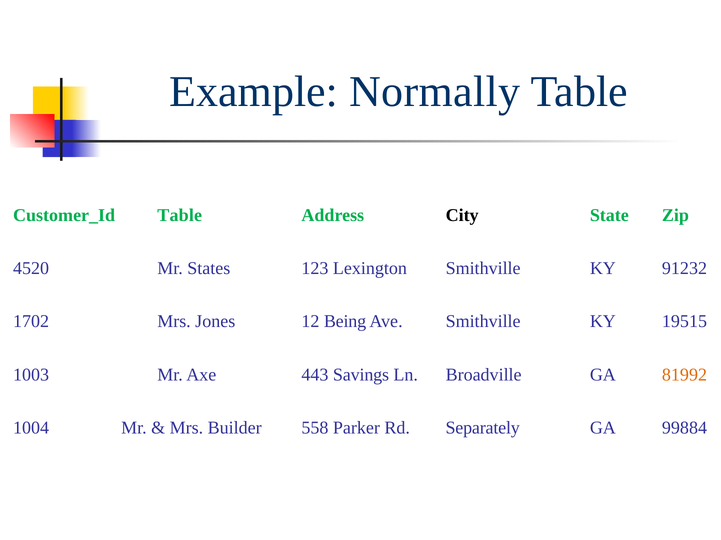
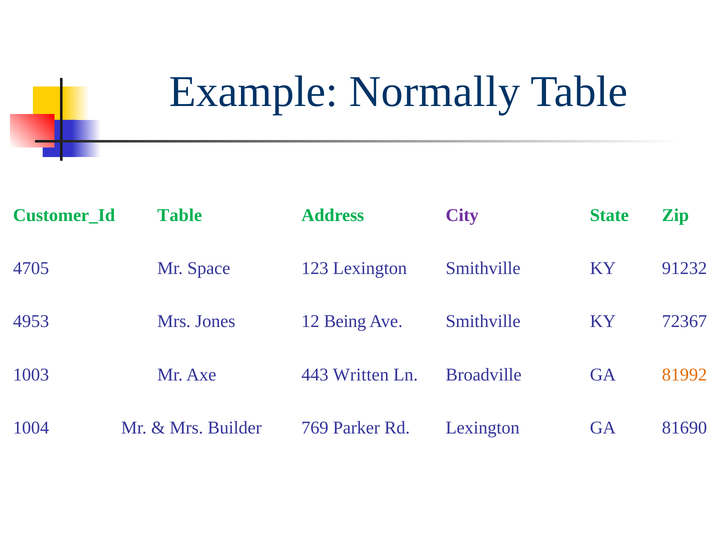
City colour: black -> purple
4520: 4520 -> 4705
States: States -> Space
1702: 1702 -> 4953
19515: 19515 -> 72367
Savings: Savings -> Written
558: 558 -> 769
Rd Separately: Separately -> Lexington
99884: 99884 -> 81690
